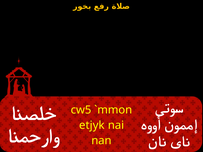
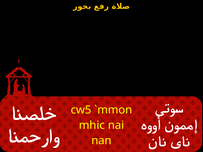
etjyk: etjyk -> mhic
